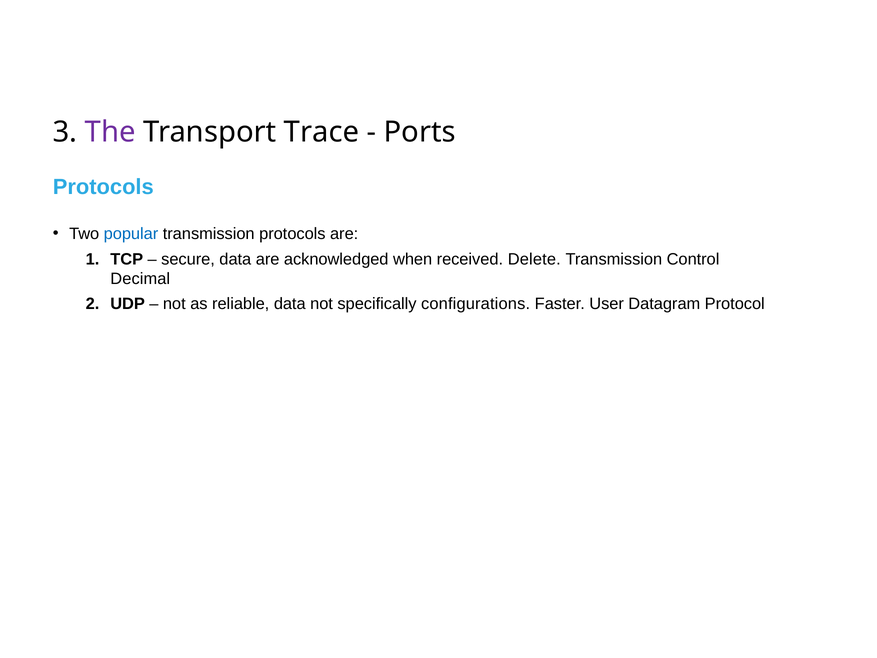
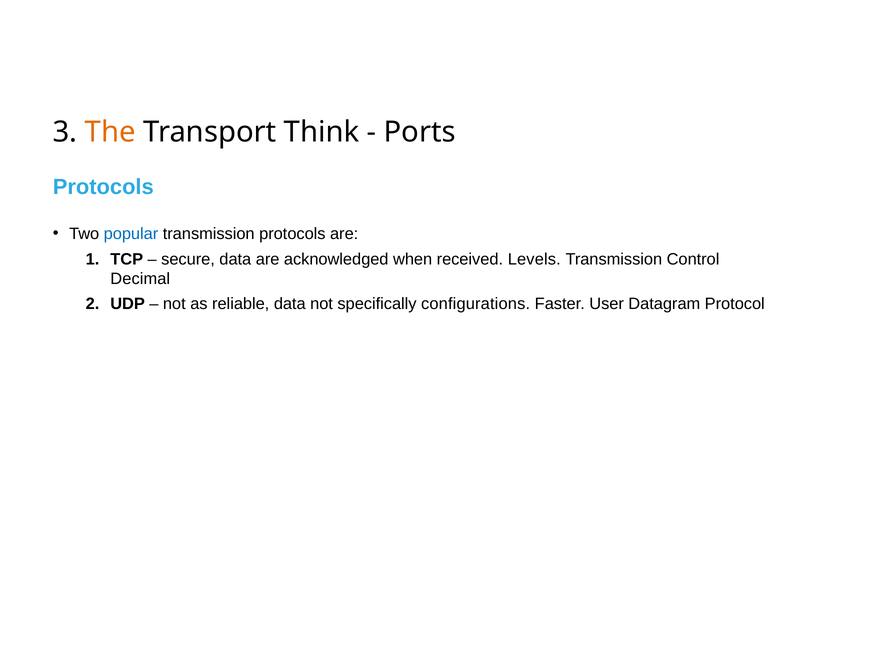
The colour: purple -> orange
Trace: Trace -> Think
Delete: Delete -> Levels
